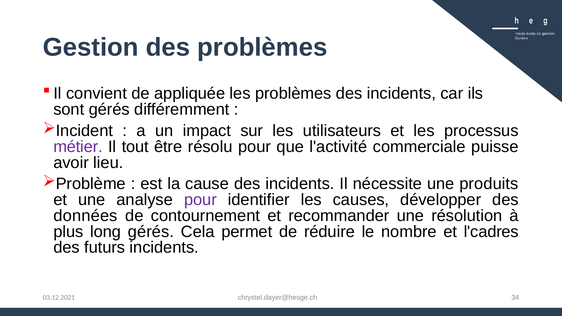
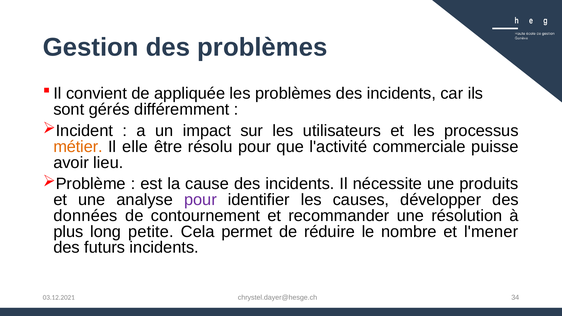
métier colour: purple -> orange
tout: tout -> elle
long gérés: gérés -> petite
l'cadres: l'cadres -> l'mener
